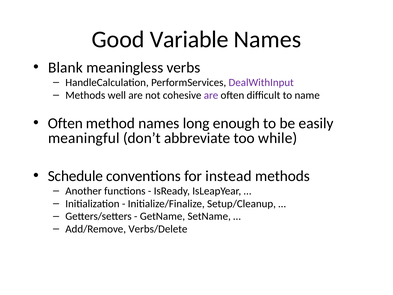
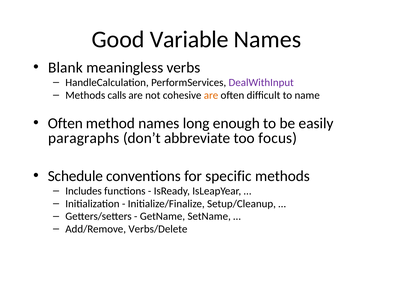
well: well -> calls
are at (211, 95) colour: purple -> orange
meaningful: meaningful -> paragraphs
while: while -> focus
instead: instead -> specific
Another: Another -> Includes
